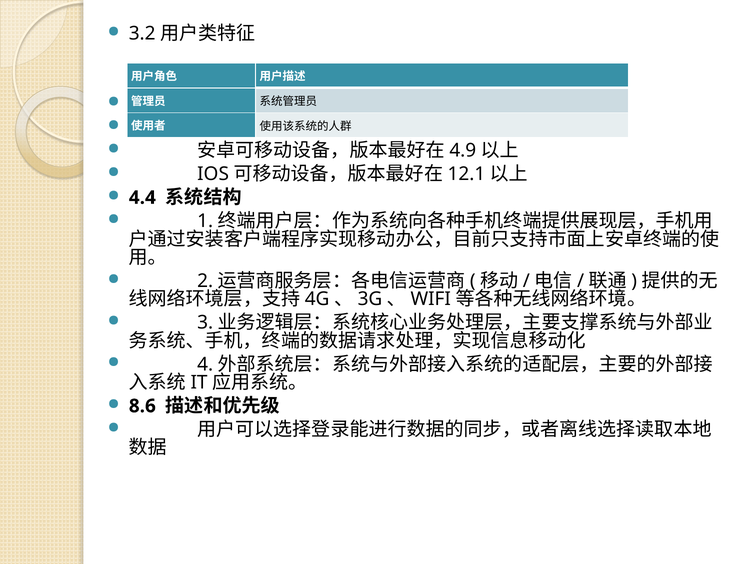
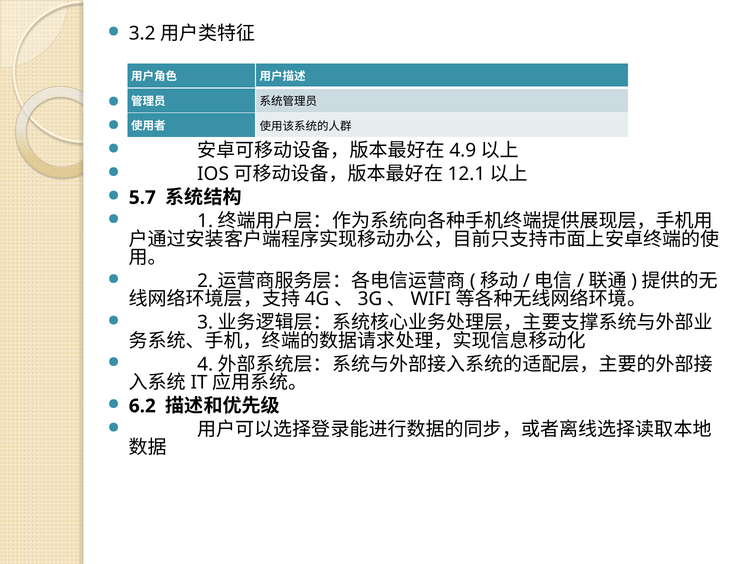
4.4: 4.4 -> 5.7
8.6: 8.6 -> 6.2
